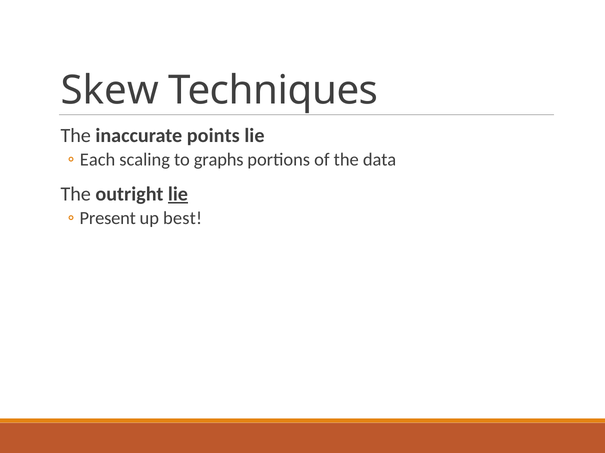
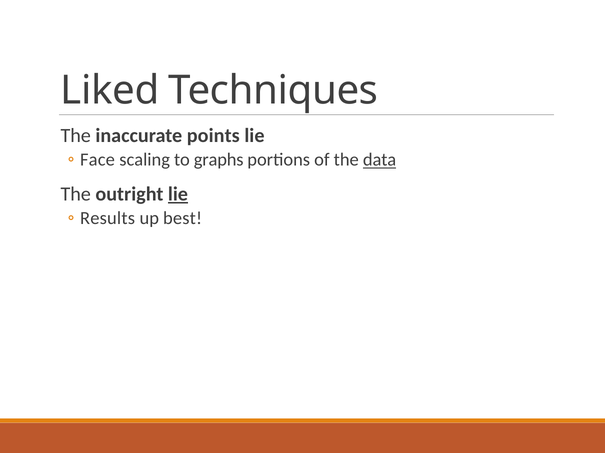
Skew: Skew -> Liked
Each: Each -> Face
data underline: none -> present
Present: Present -> Results
